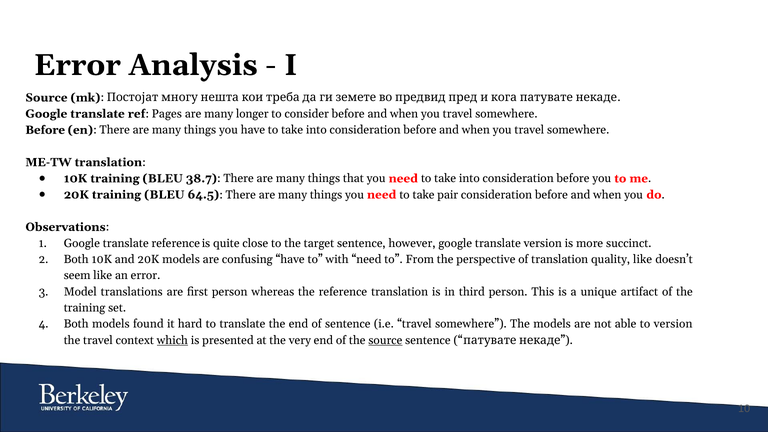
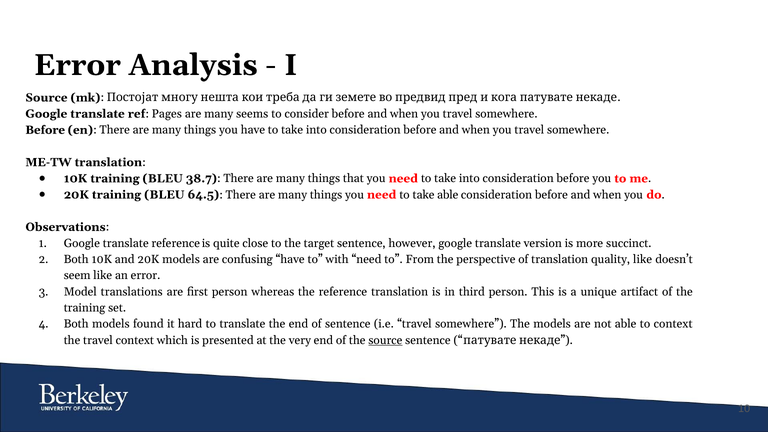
longer: longer -> seems
take pair: pair -> able
to version: version -> context
which underline: present -> none
